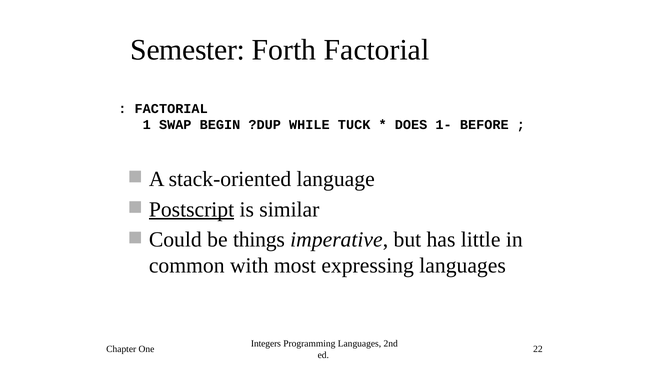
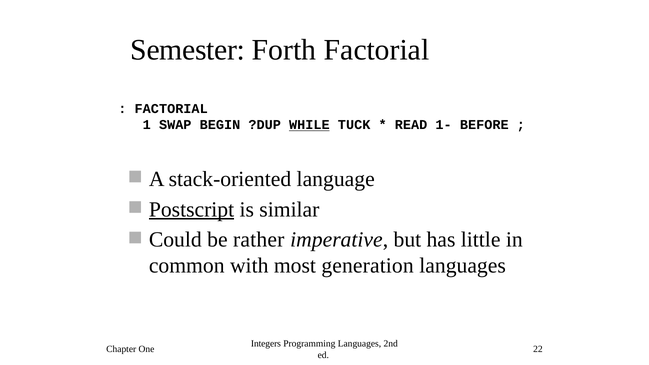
WHILE underline: none -> present
DOES: DOES -> READ
things: things -> rather
expressing: expressing -> generation
